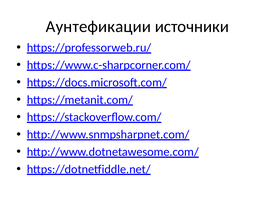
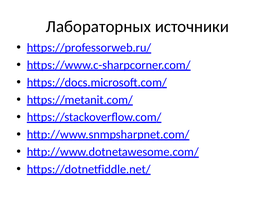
Аунтефикации: Аунтефикации -> Лабораторных
